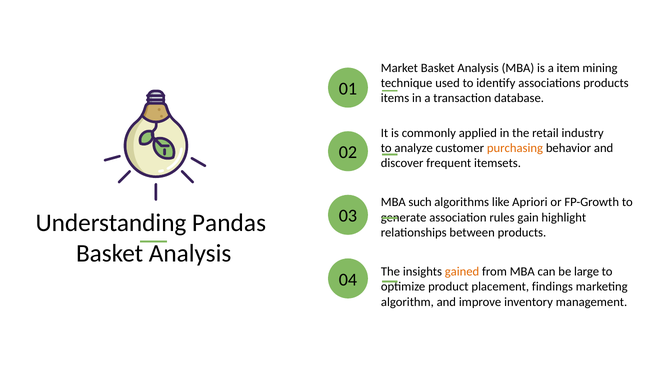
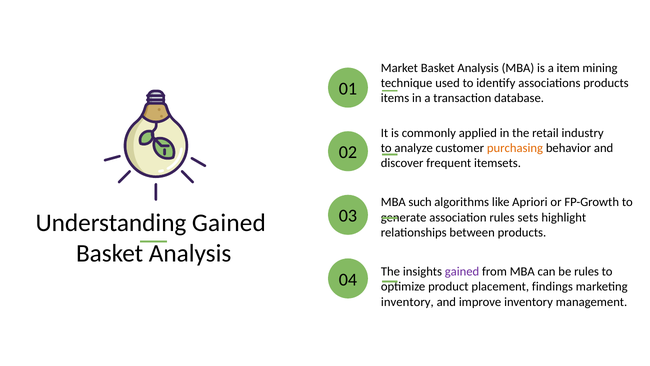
gain: gain -> sets
Understanding Pandas: Pandas -> Gained
gained at (462, 271) colour: orange -> purple
be large: large -> rules
algorithm at (407, 302): algorithm -> inventory
